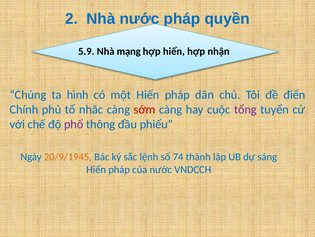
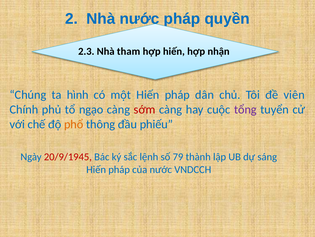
5.9: 5.9 -> 2.3
mạng: mạng -> tham
điển: điển -> viên
nhăc: nhăc -> ngạo
phổ colour: purple -> orange
20/9/1945 colour: orange -> red
74: 74 -> 79
